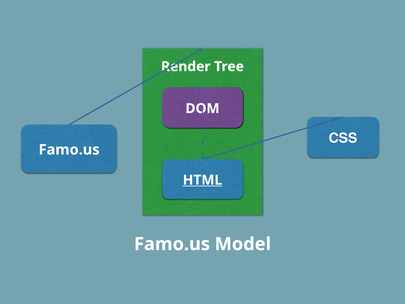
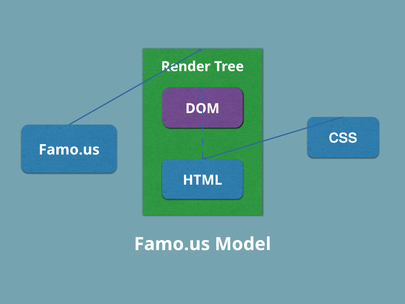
HTML underline: present -> none
